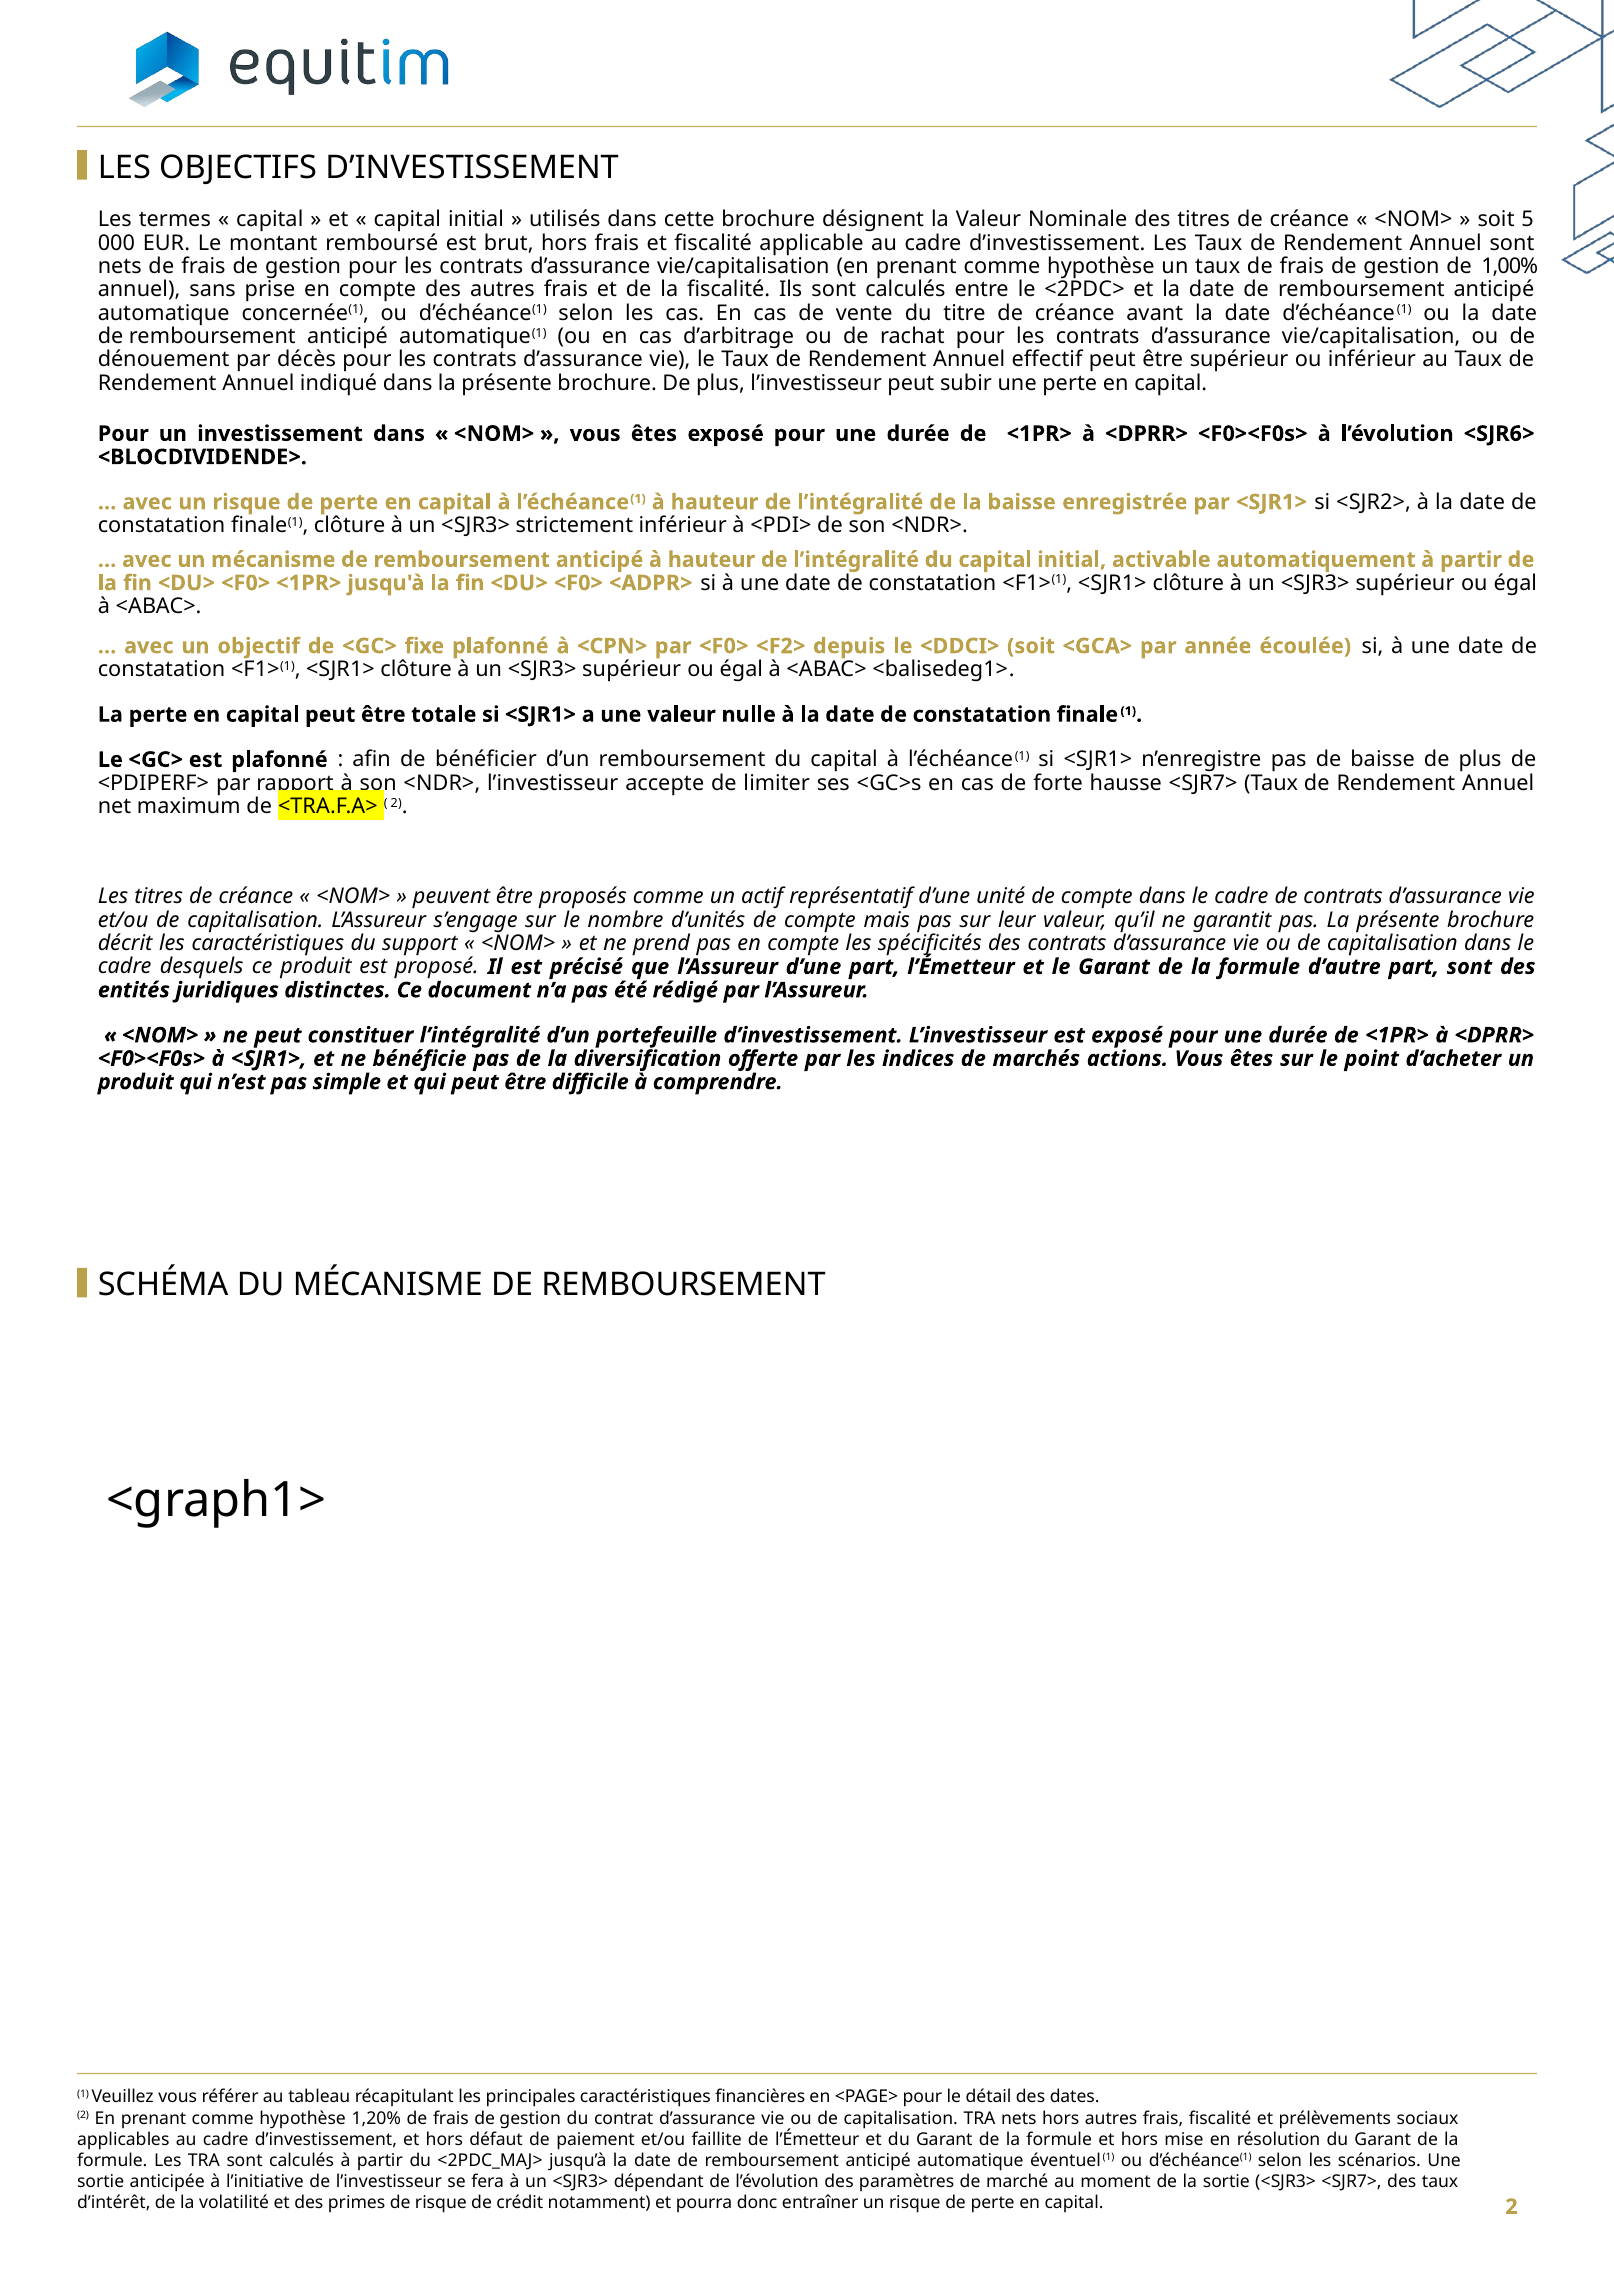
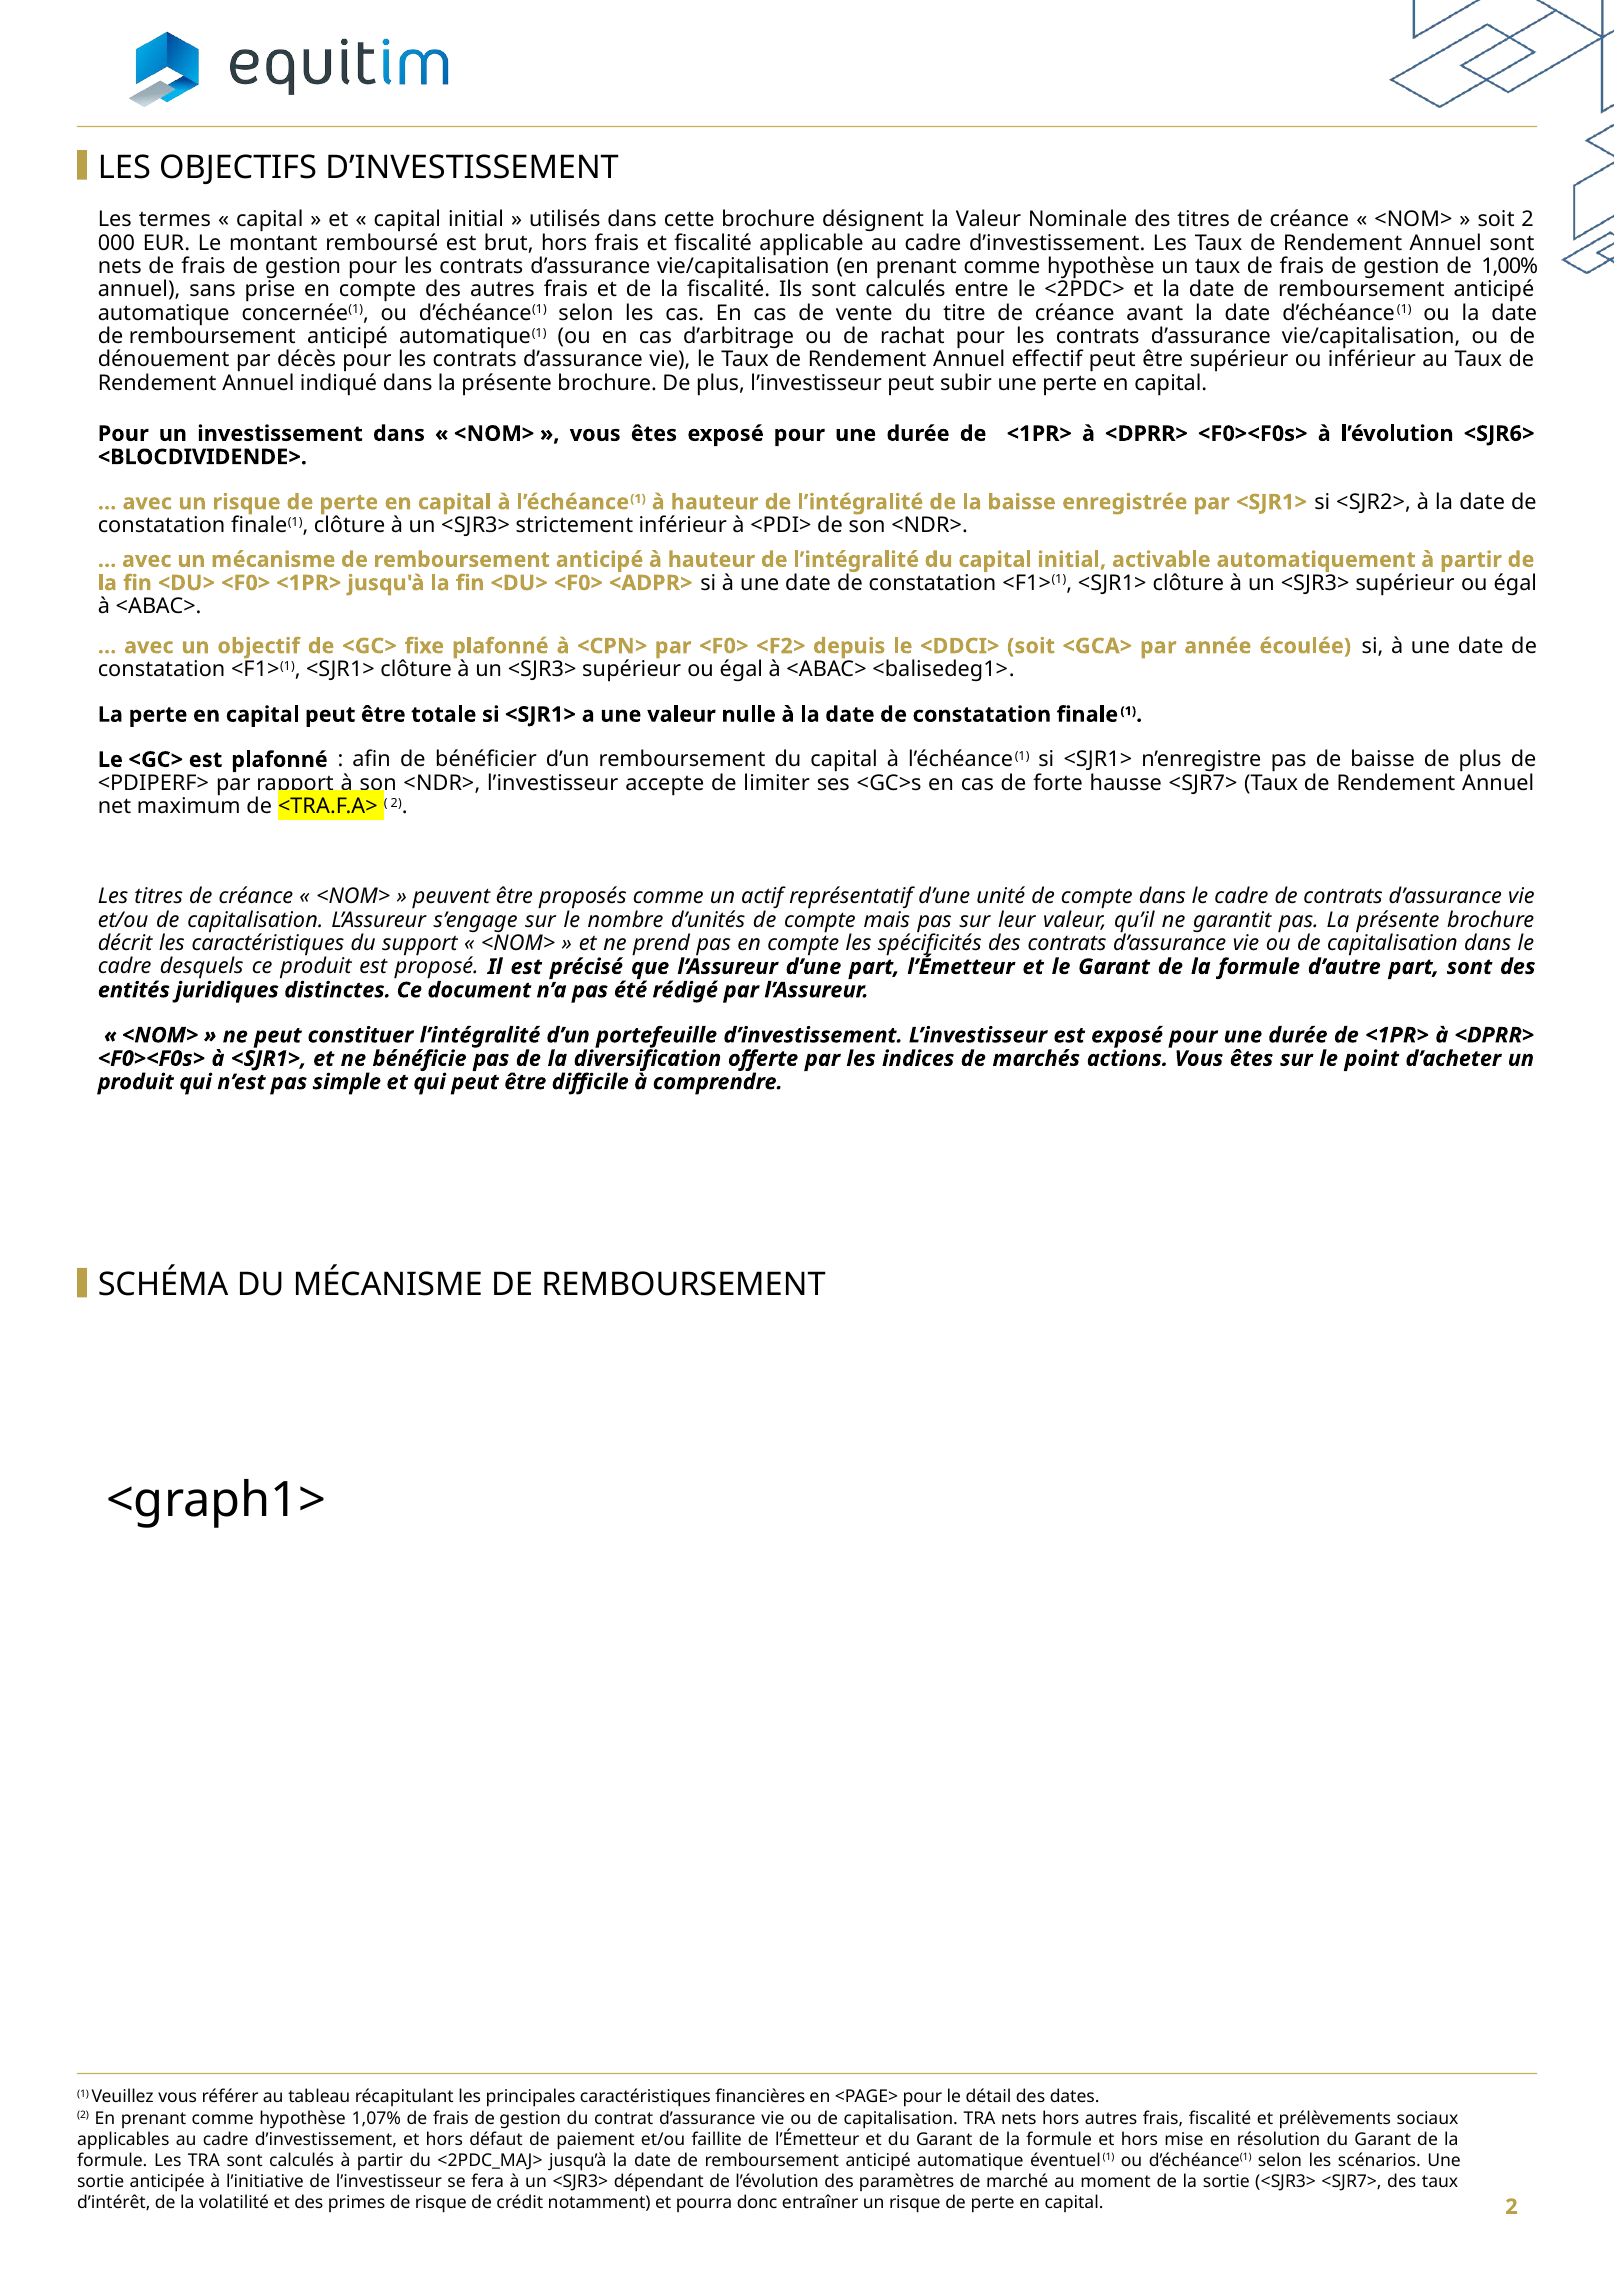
soit 5: 5 -> 2
1,20%: 1,20% -> 1,07%
